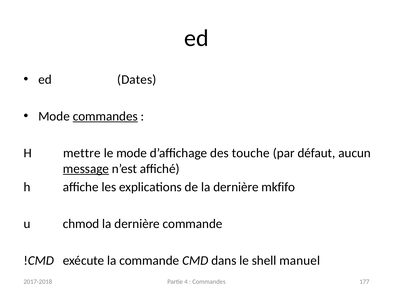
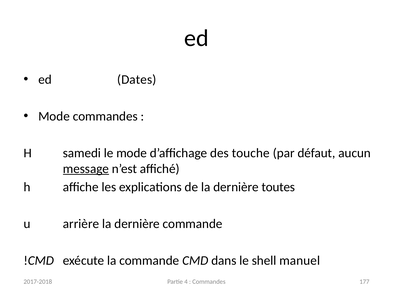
commandes at (105, 116) underline: present -> none
mettre: mettre -> samedi
mkfifo: mkfifo -> toutes
chmod: chmod -> arrière
